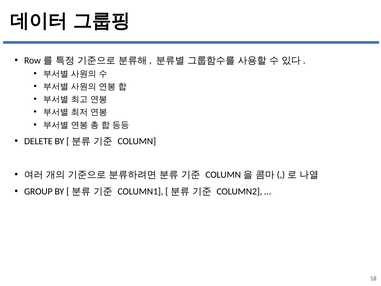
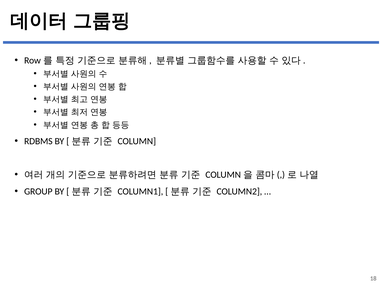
DELETE: DELETE -> RDBMS
